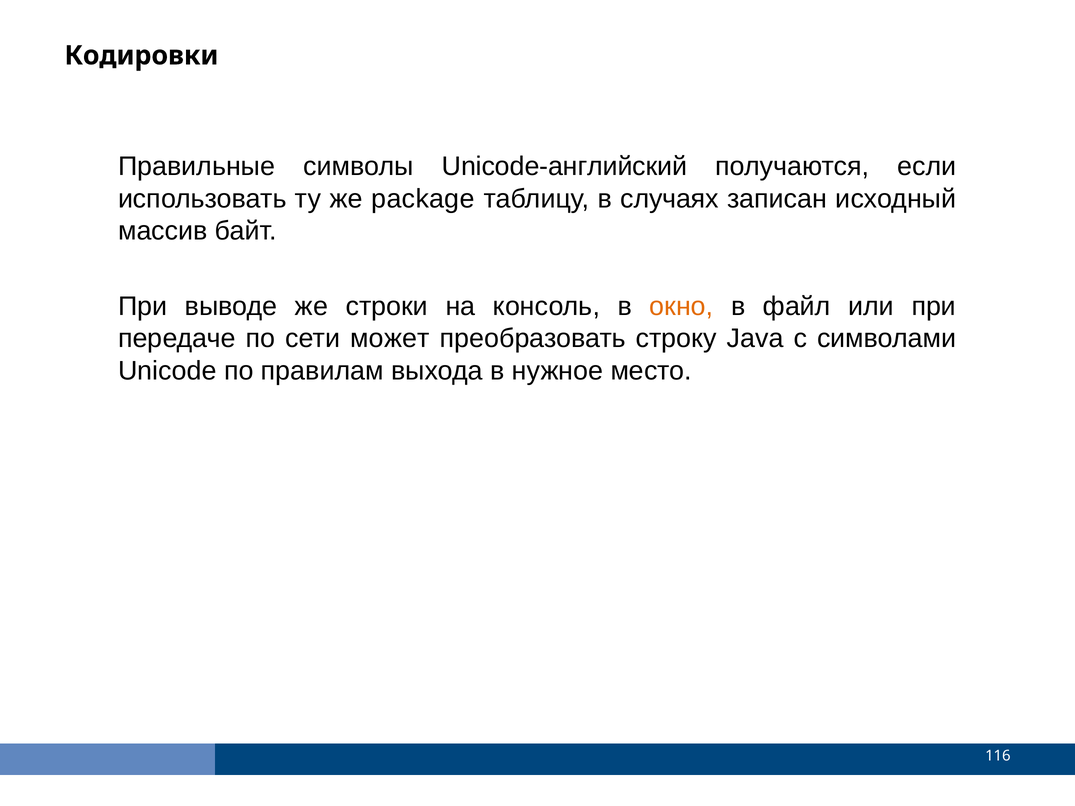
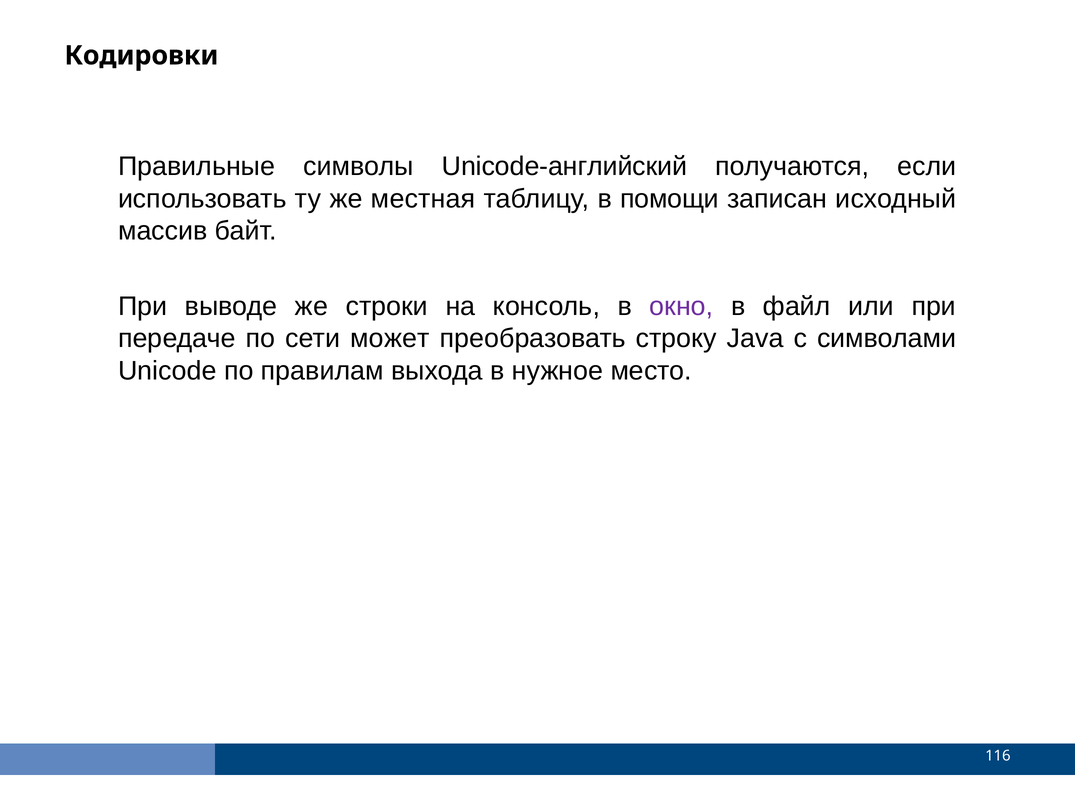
package: package -> местная
случаях: случаях -> помощи
окно colour: orange -> purple
